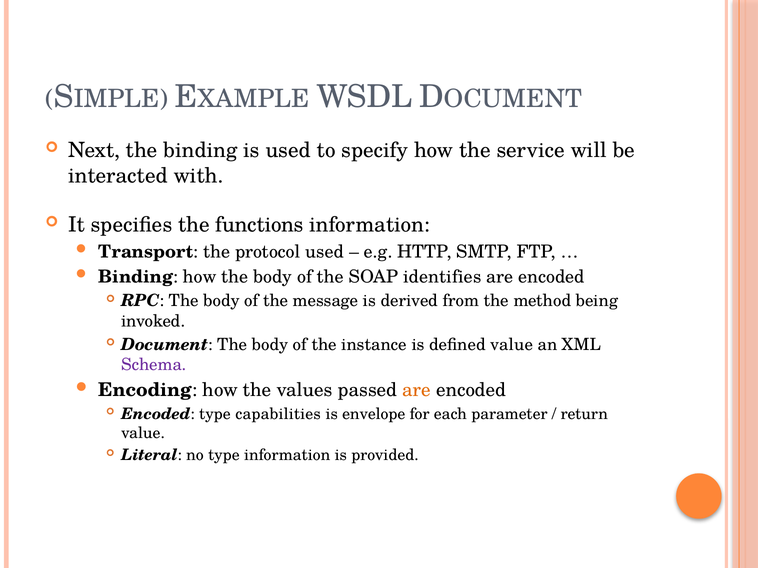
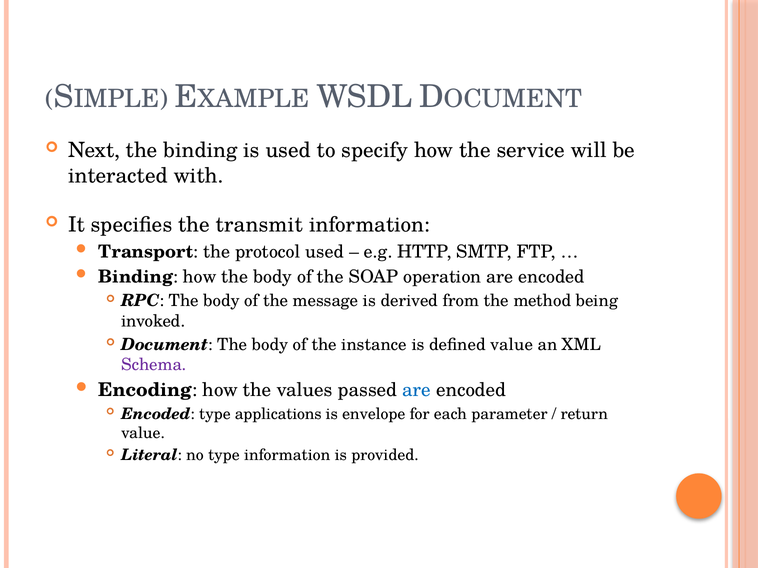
functions: functions -> transmit
identifies: identifies -> operation
are at (417, 390) colour: orange -> blue
capabilities: capabilities -> applications
